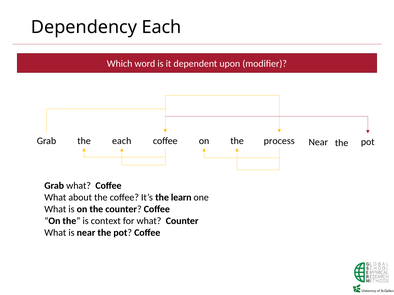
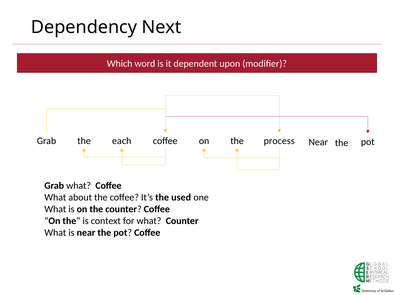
Dependency Each: Each -> Next
learn: learn -> used
